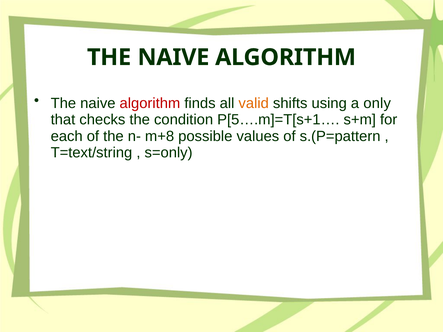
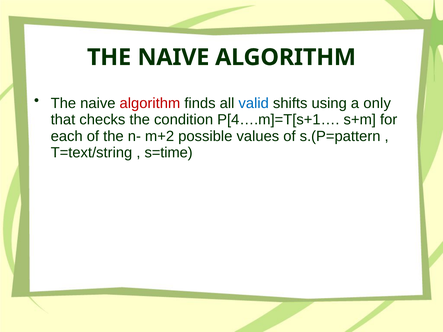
valid colour: orange -> blue
P[5….m]=T[s+1…: P[5….m]=T[s+1… -> P[4….m]=T[s+1…
m+8: m+8 -> m+2
s=only: s=only -> s=time
